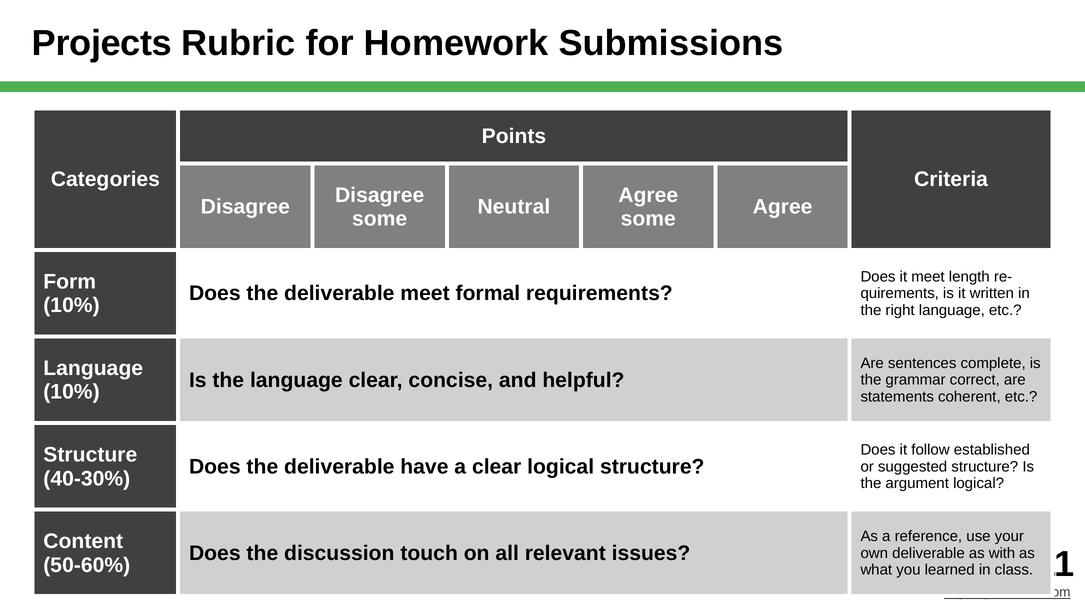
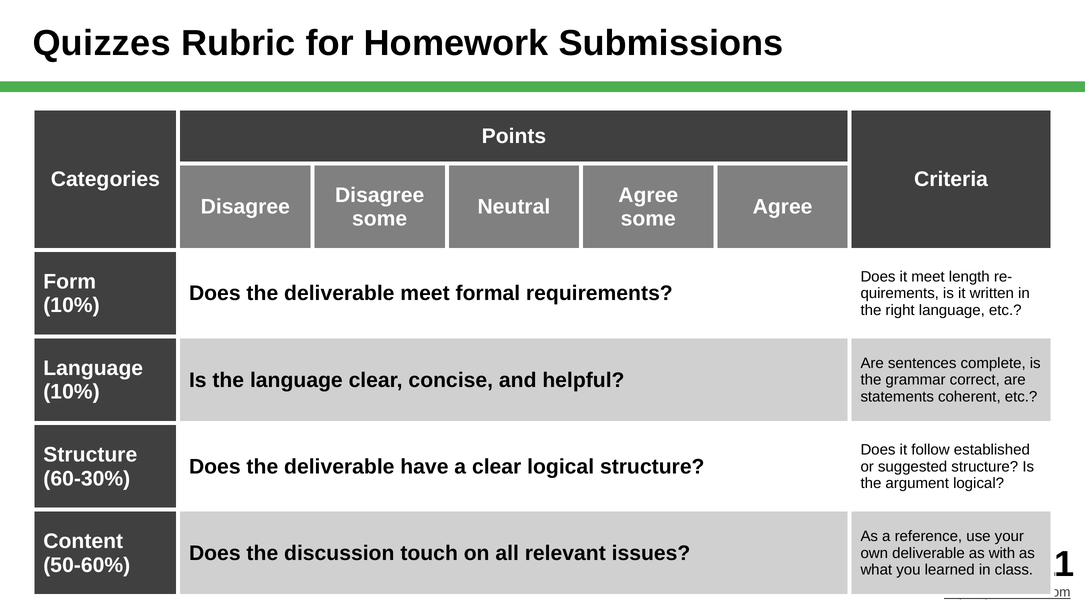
Projects: Projects -> Quizzes
40-30%: 40-30% -> 60-30%
